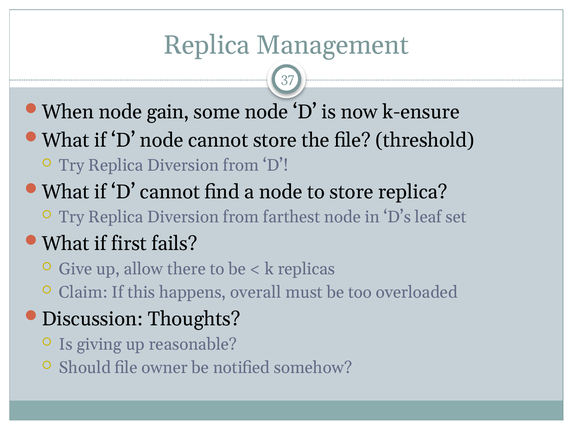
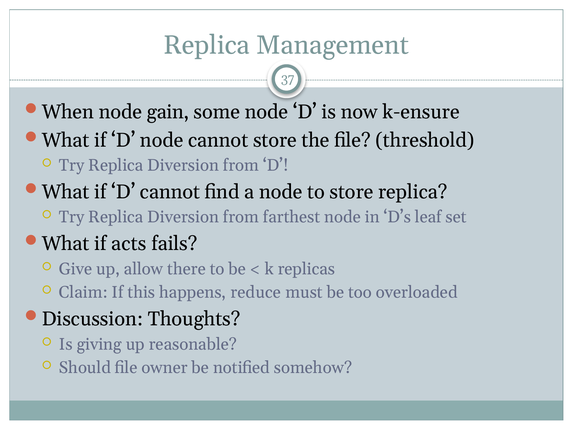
first: first -> acts
overall: overall -> reduce
